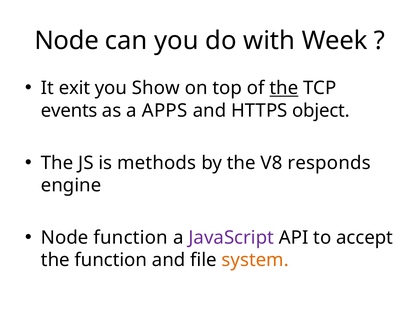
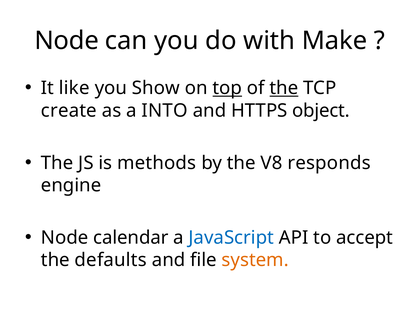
Week: Week -> Make
exit: exit -> like
top underline: none -> present
events: events -> create
APPS: APPS -> INTO
Node function: function -> calendar
JavaScript colour: purple -> blue
the function: function -> defaults
